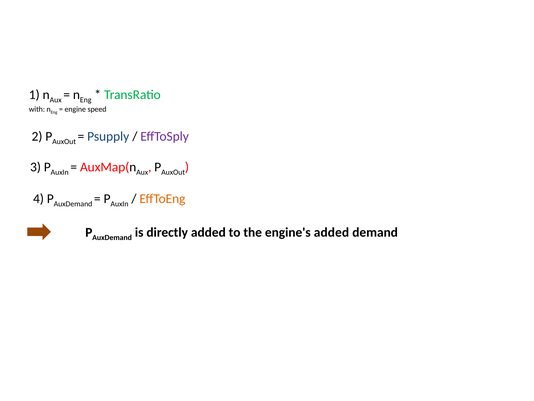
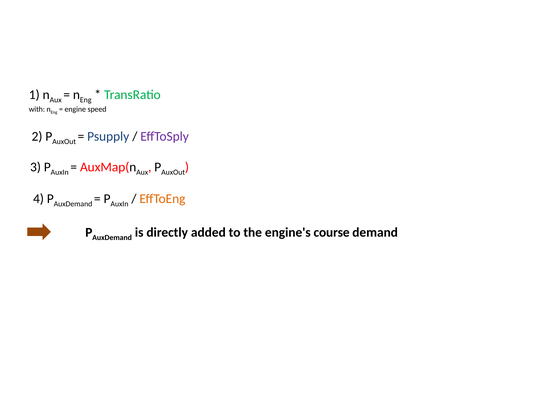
engine's added: added -> course
